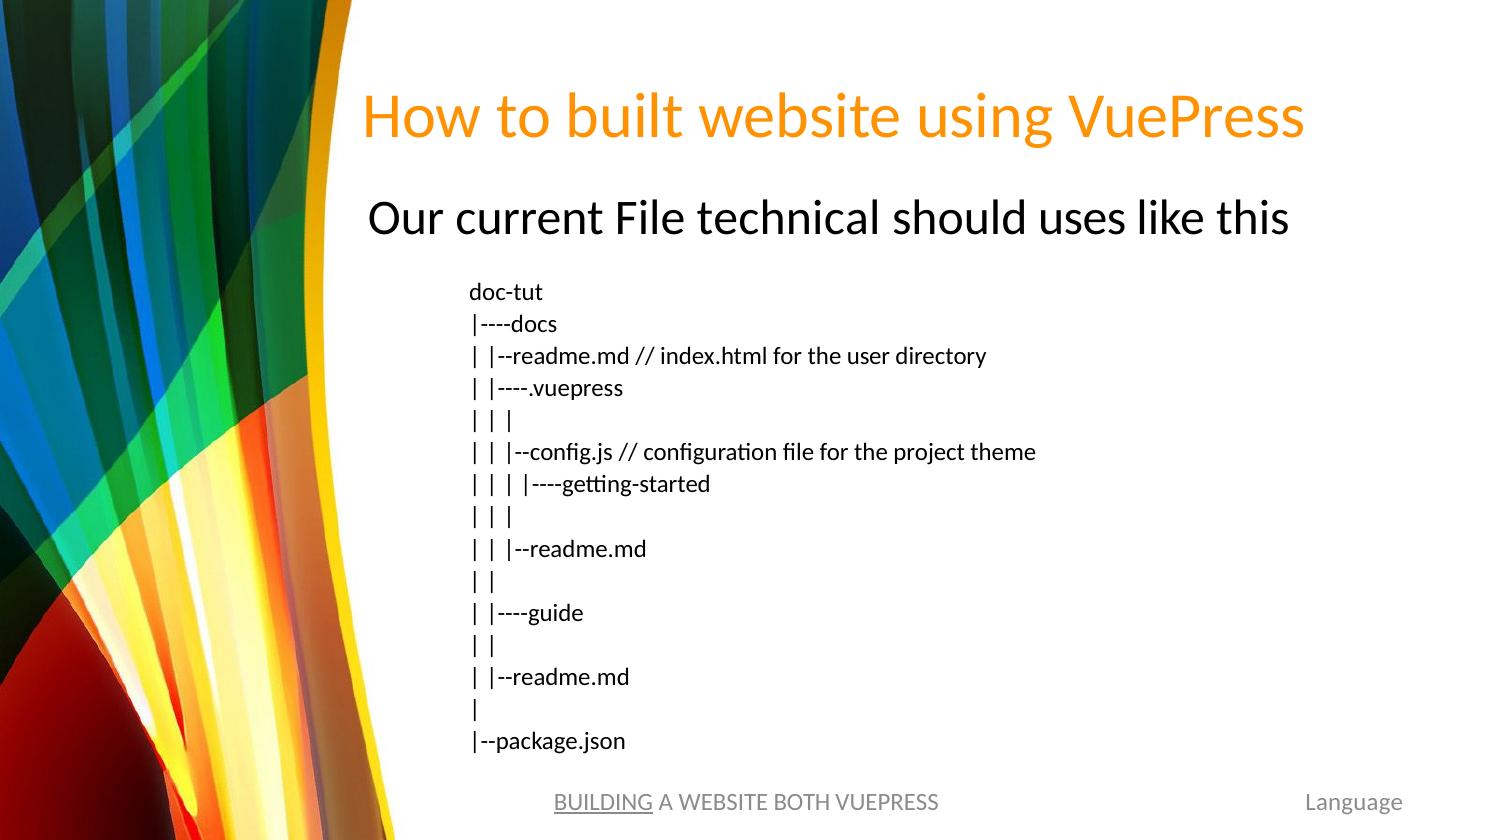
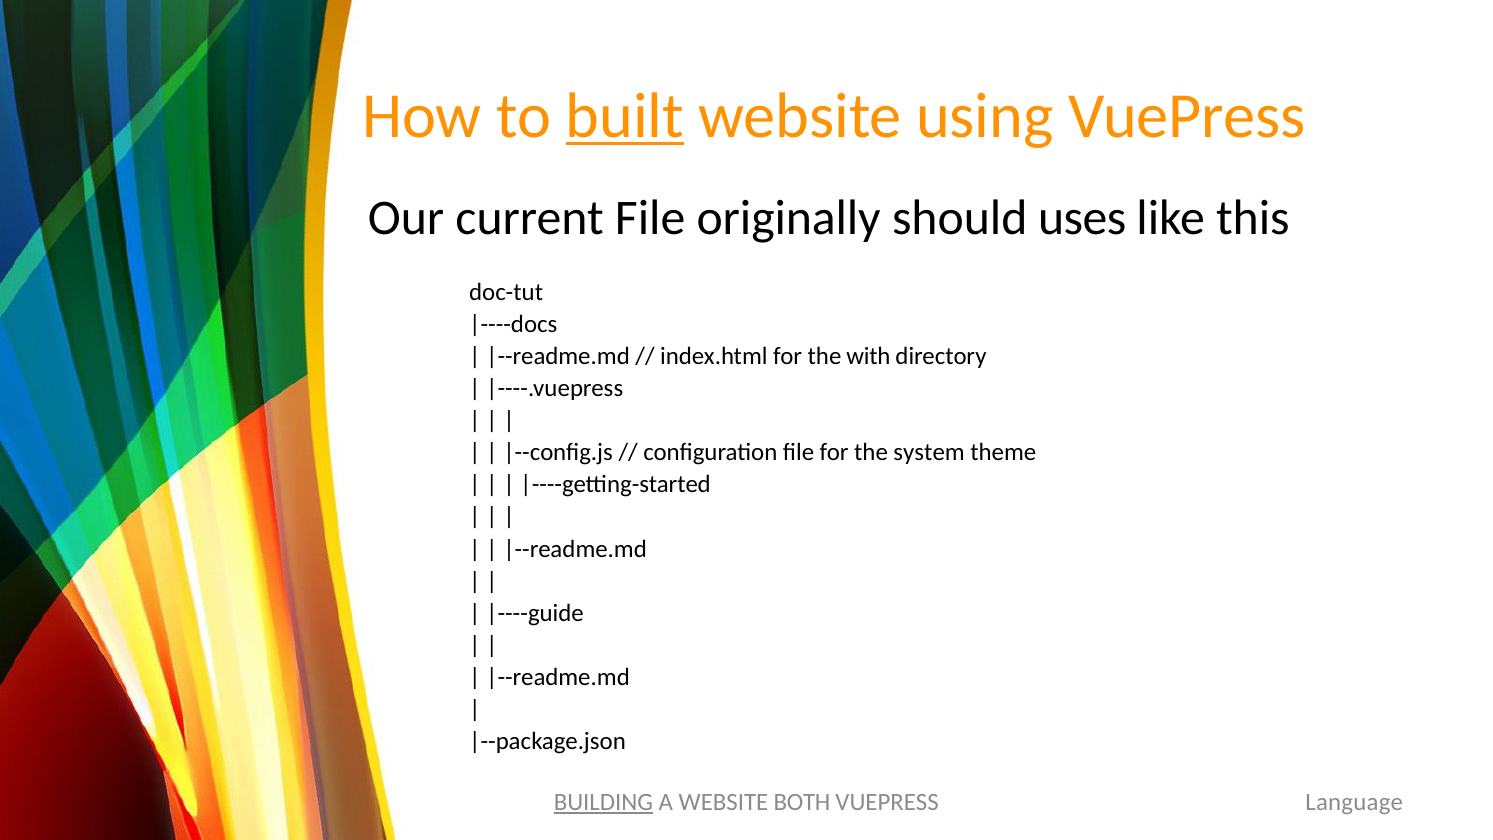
built underline: none -> present
technical: technical -> originally
user: user -> with
project: project -> system
